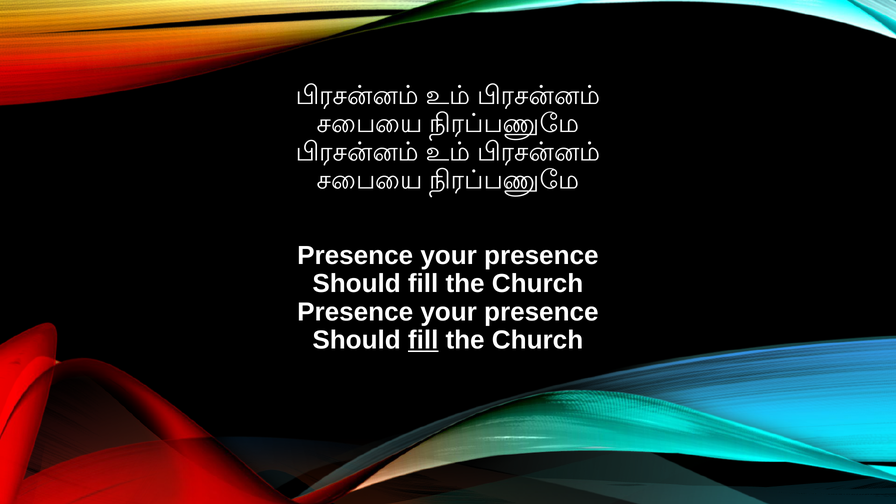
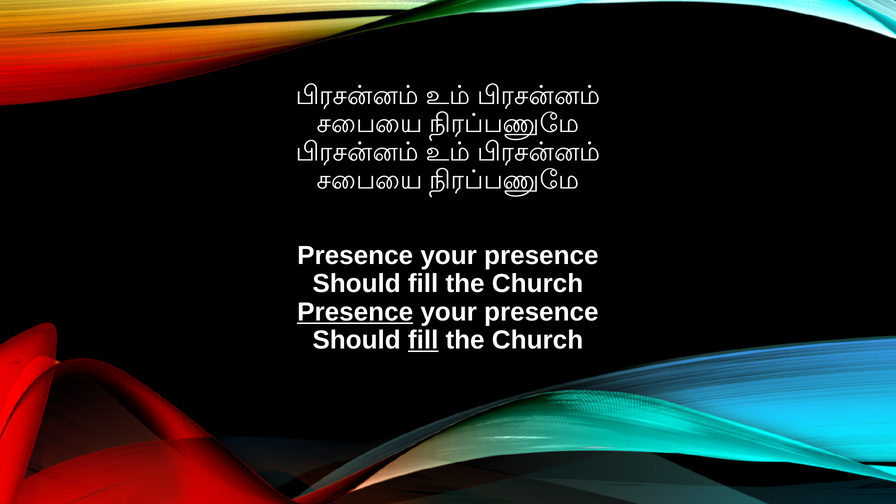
Presence at (355, 312) underline: none -> present
